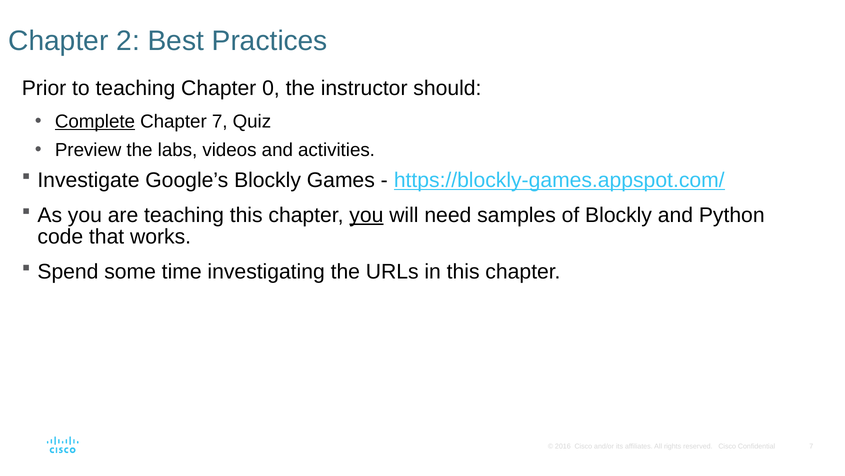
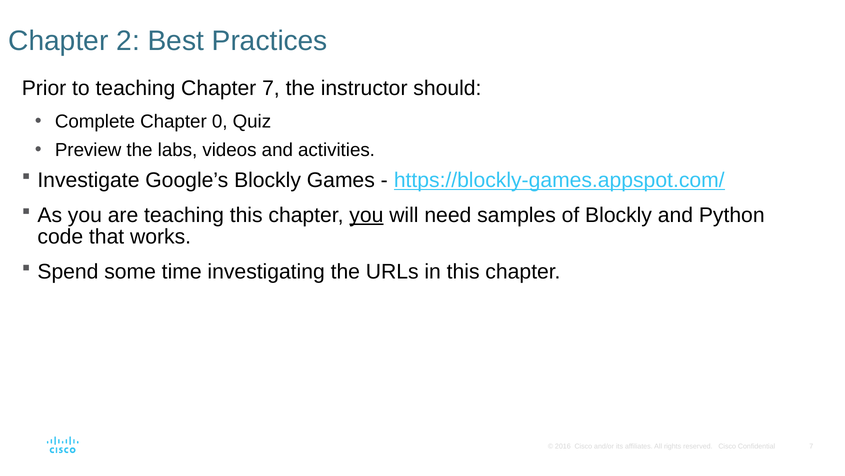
Chapter 0: 0 -> 7
Complete underline: present -> none
Chapter 7: 7 -> 0
